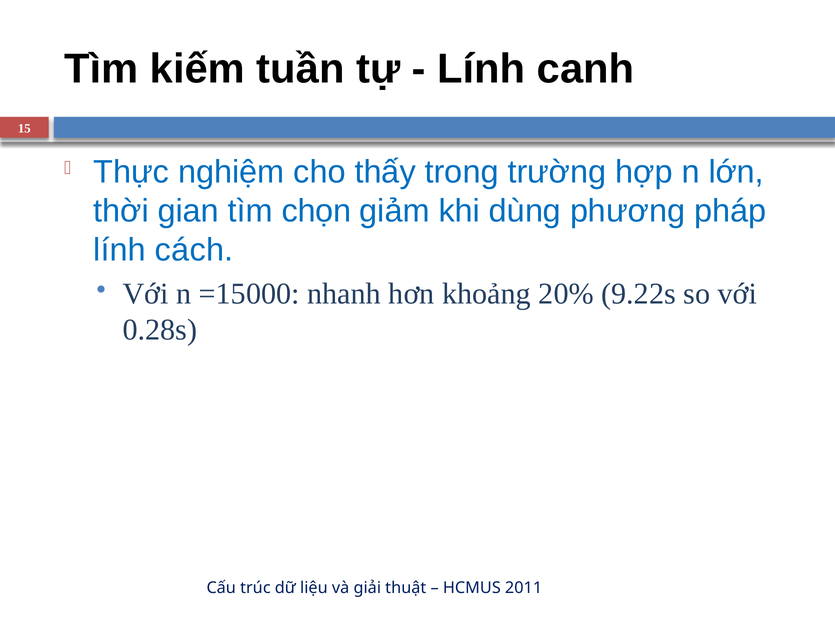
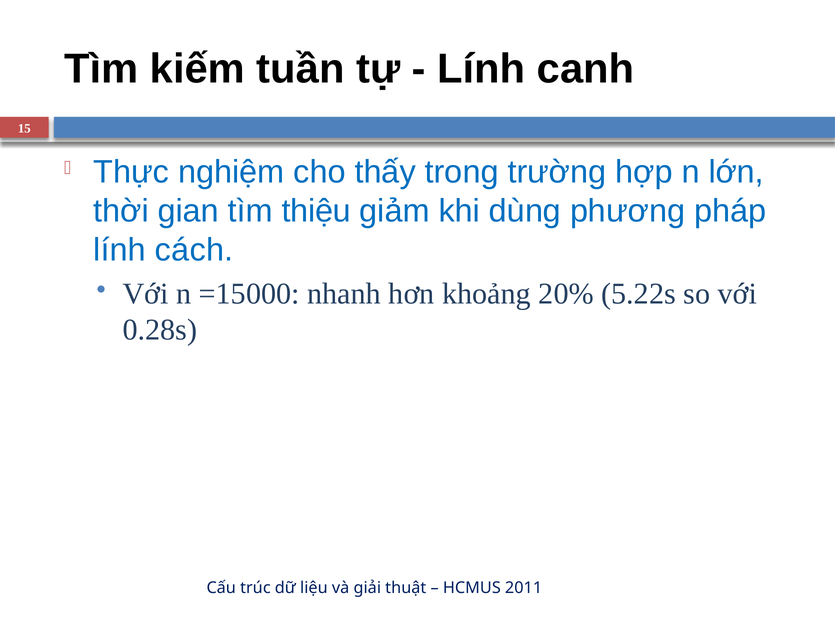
chọn: chọn -> thiệu
9.22s: 9.22s -> 5.22s
